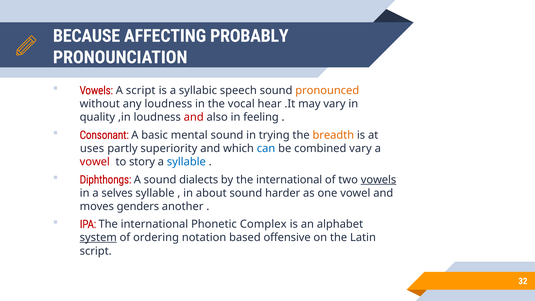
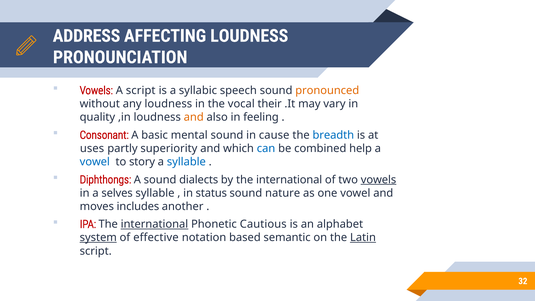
BECAUSE: BECAUSE -> ADDRESS
AFFECTING PROBABLY: PROBABLY -> LOUDNESS
hear: hear -> their
and at (194, 117) colour: red -> orange
trying: trying -> cause
breadth colour: orange -> blue
combined vary: vary -> help
vowel at (95, 162) colour: red -> blue
about: about -> status
harder: harder -> nature
genders: genders -> includes
international at (154, 224) underline: none -> present
Complex: Complex -> Cautious
ordering: ordering -> effective
offensive: offensive -> semantic
Latin underline: none -> present
